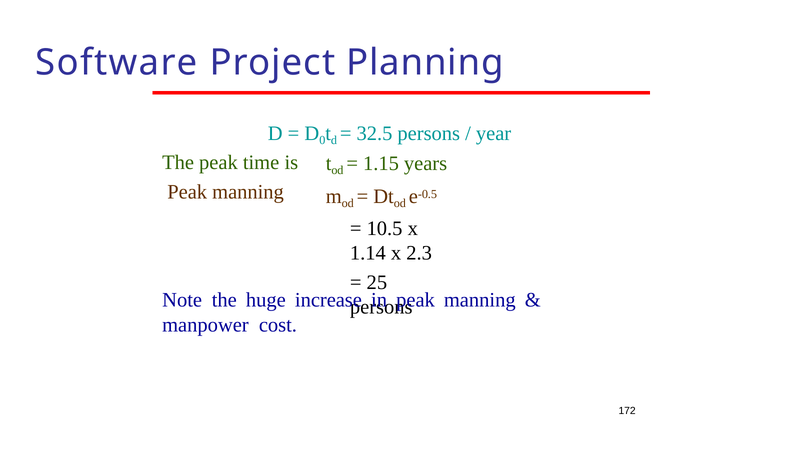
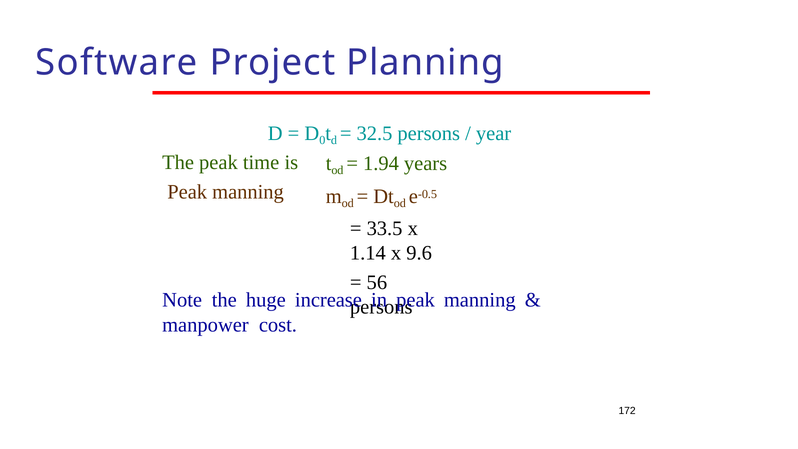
1.15: 1.15 -> 1.94
10.5: 10.5 -> 33.5
2.3: 2.3 -> 9.6
25: 25 -> 56
